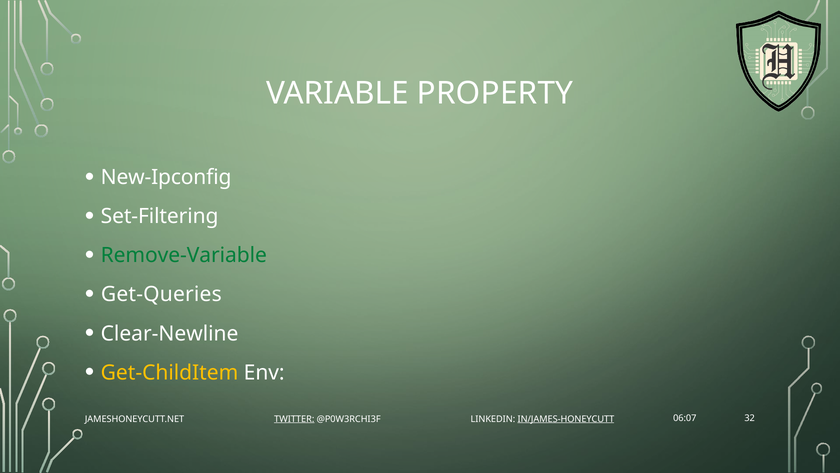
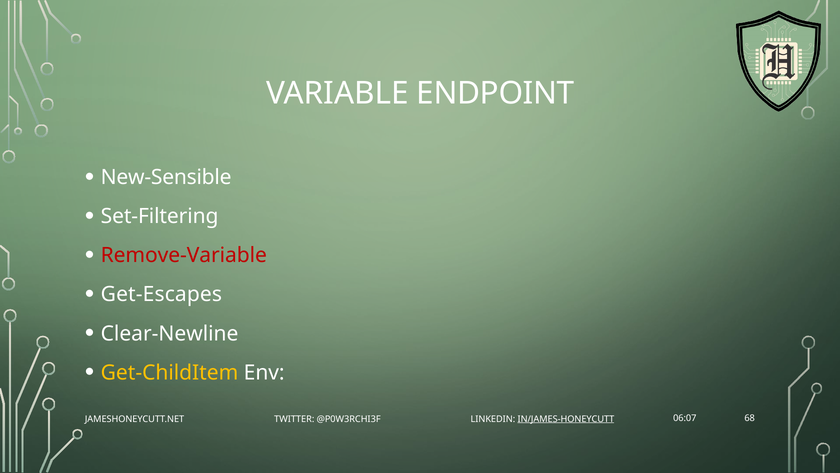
PROPERTY: PROPERTY -> ENDPOINT
New-Ipconfig: New-Ipconfig -> New-Sensible
Remove-Variable colour: green -> red
Get-Queries: Get-Queries -> Get-Escapes
32: 32 -> 68
TWITTER underline: present -> none
